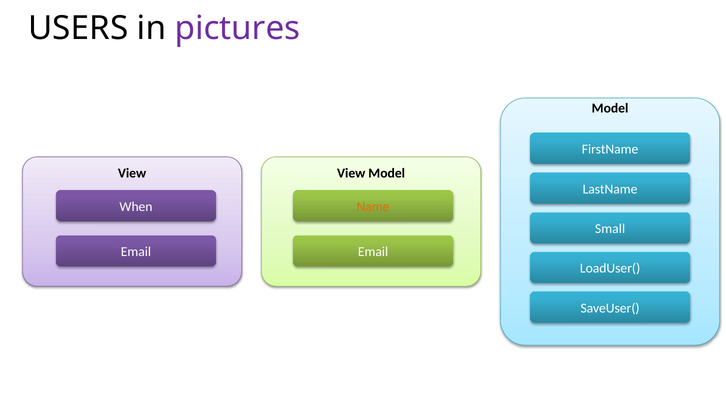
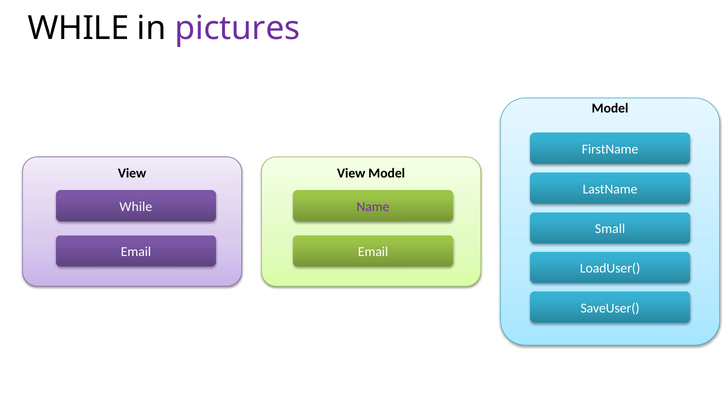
USERS at (78, 28): USERS -> WHILE
When at (136, 207): When -> While
Name colour: orange -> purple
